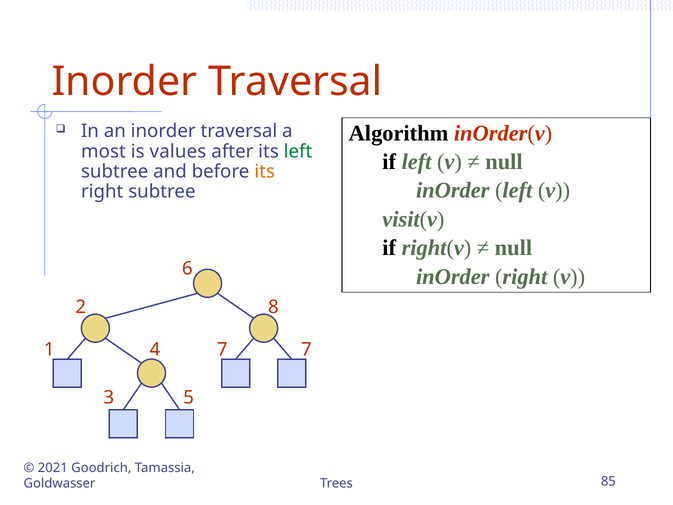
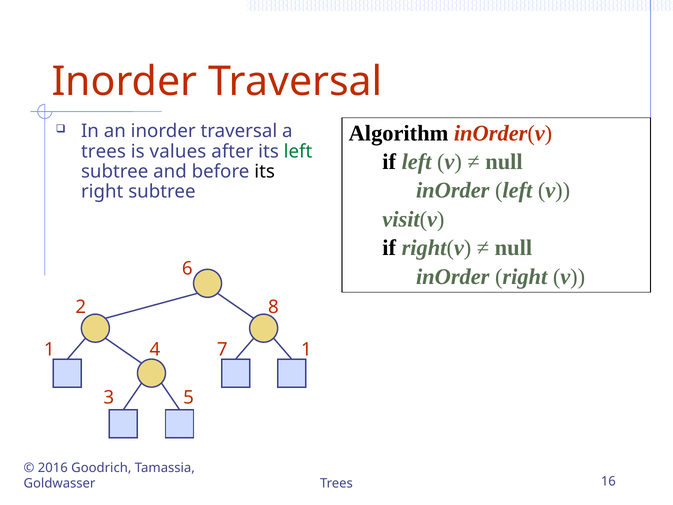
most at (103, 151): most -> trees
its at (265, 172) colour: orange -> black
7 7: 7 -> 1
2021: 2021 -> 2016
85: 85 -> 16
